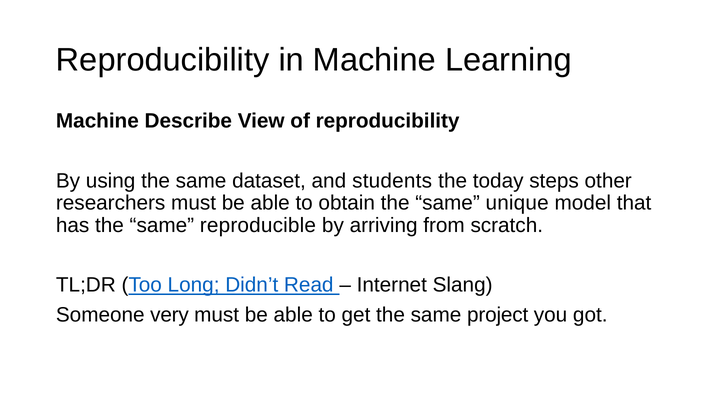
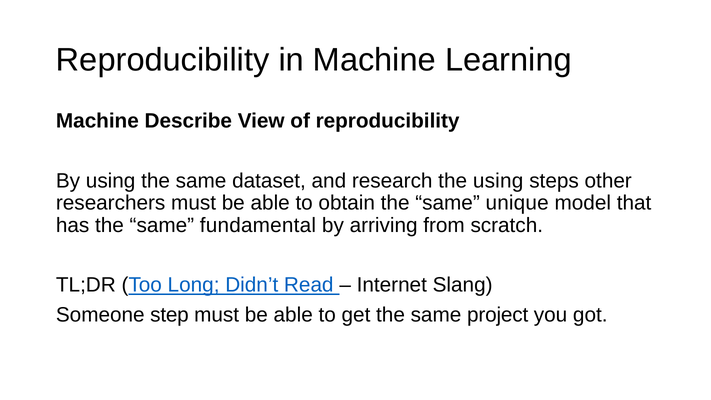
students: students -> research
the today: today -> using
reproducible: reproducible -> fundamental
very: very -> step
